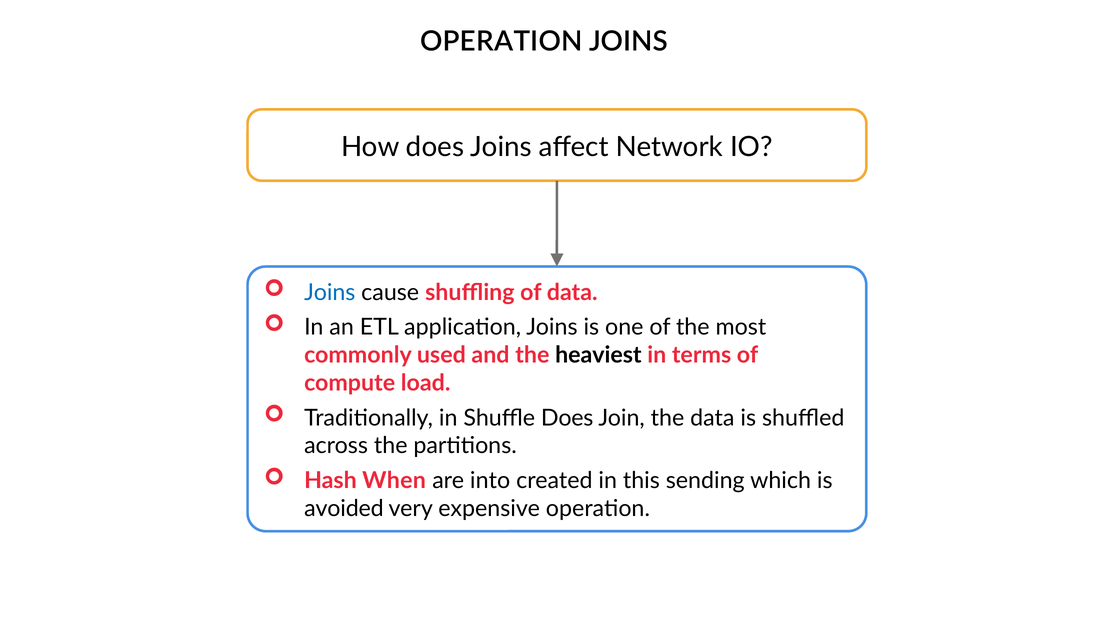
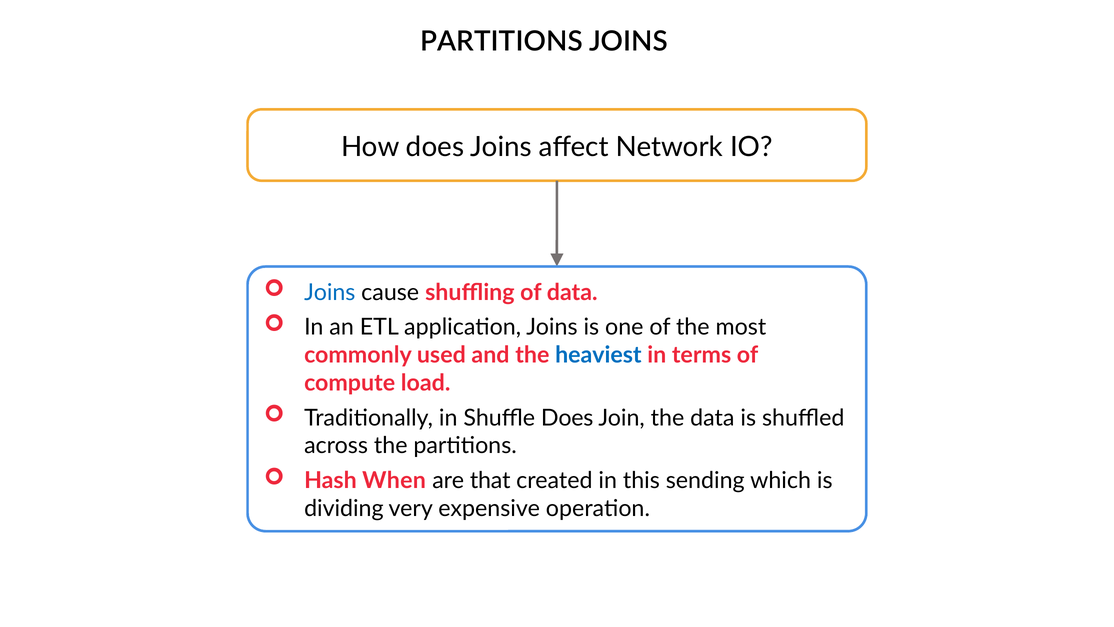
OPERATION at (501, 42): OPERATION -> PARTITIONS
heaviest colour: black -> blue
into: into -> that
avoided: avoided -> dividing
